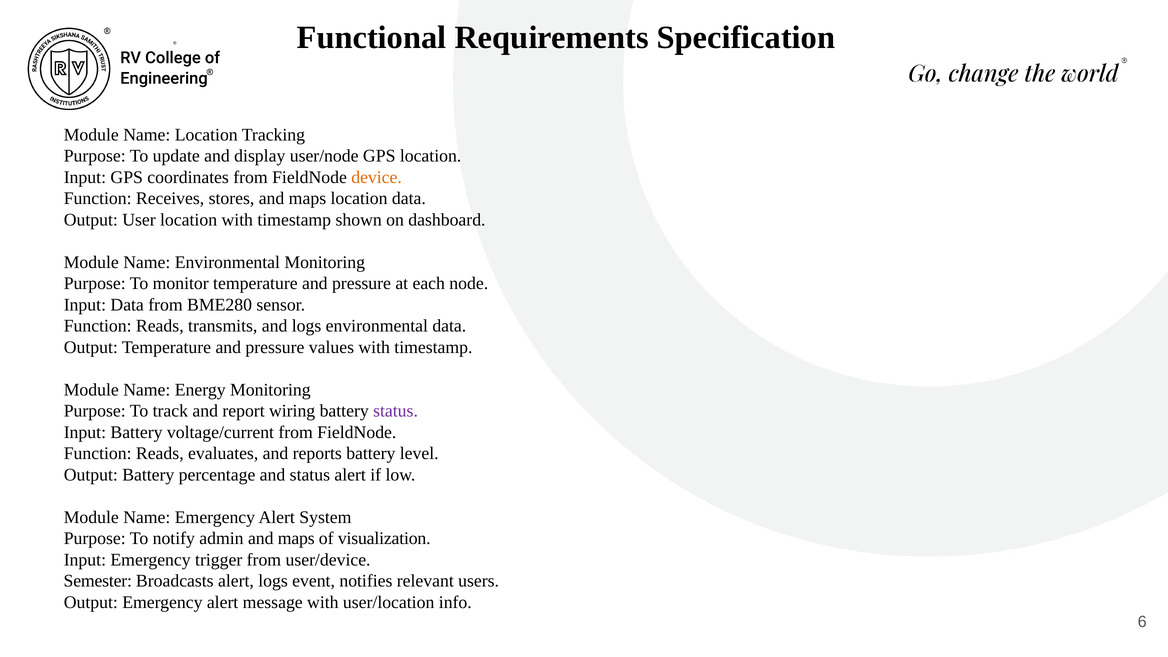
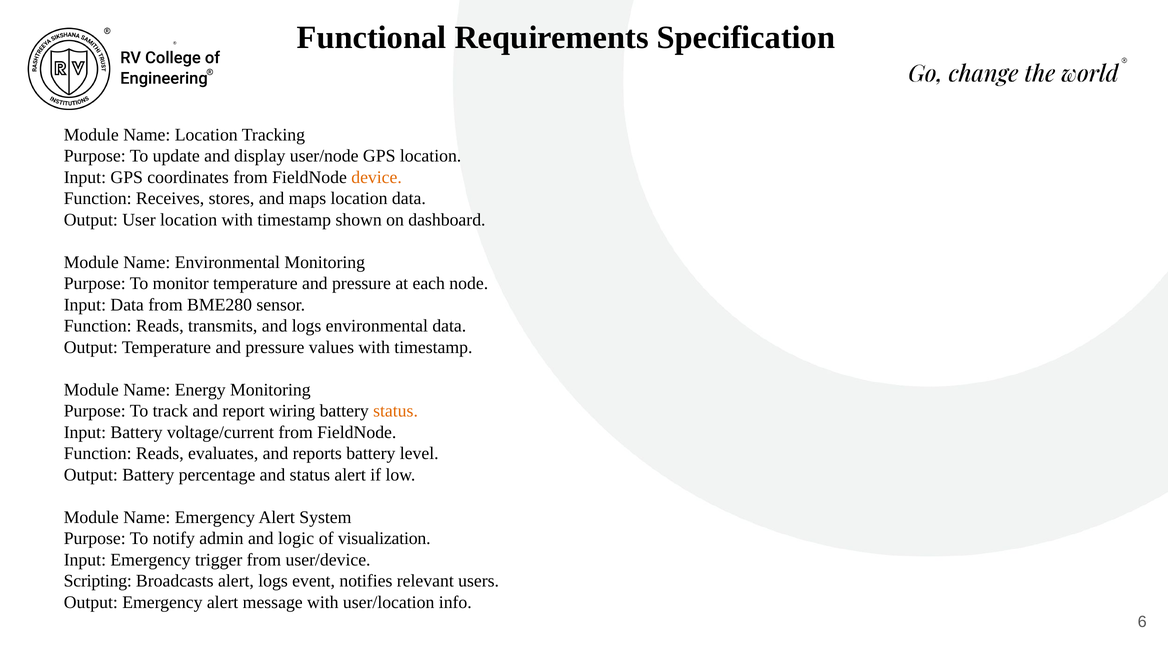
status at (396, 411) colour: purple -> orange
admin and maps: maps -> logic
Semester: Semester -> Scripting
